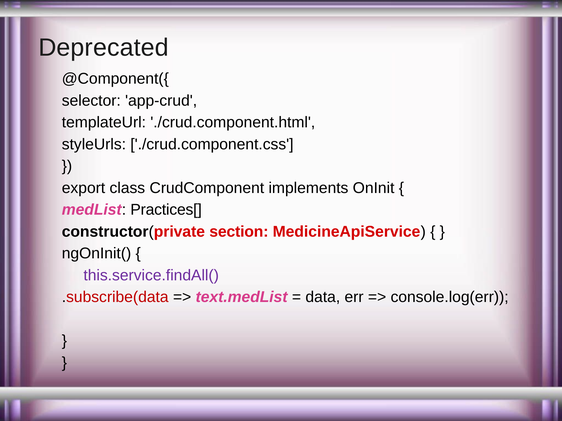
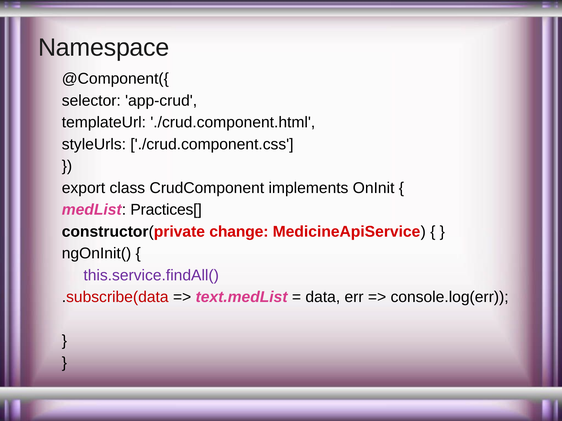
Deprecated: Deprecated -> Namespace
section: section -> change
